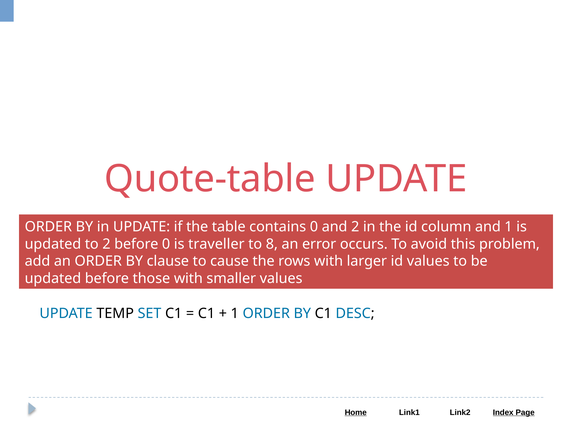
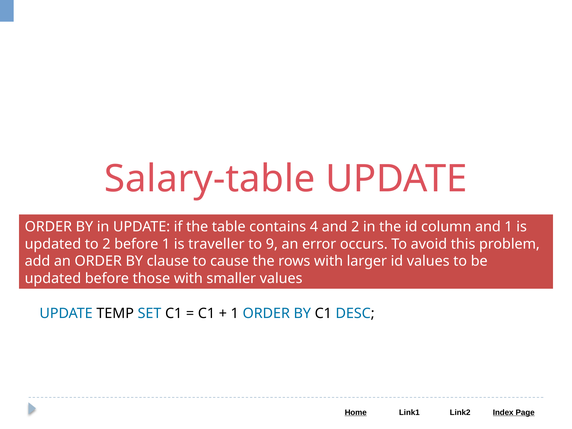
Quote-table: Quote-table -> Salary-table
contains 0: 0 -> 4
before 0: 0 -> 1
8: 8 -> 9
